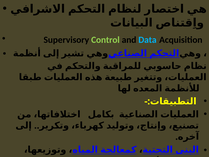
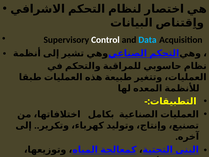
Control colour: light green -> white
